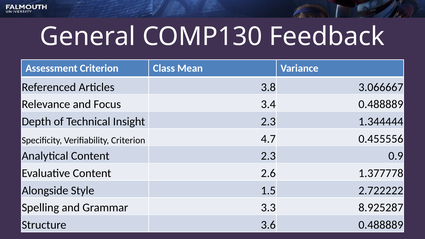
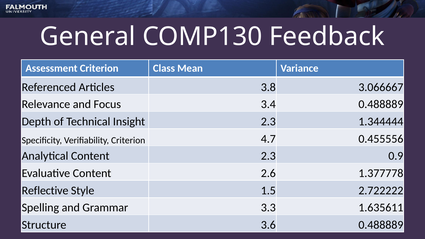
Alongside: Alongside -> Reflective
8.925287: 8.925287 -> 1.635611
